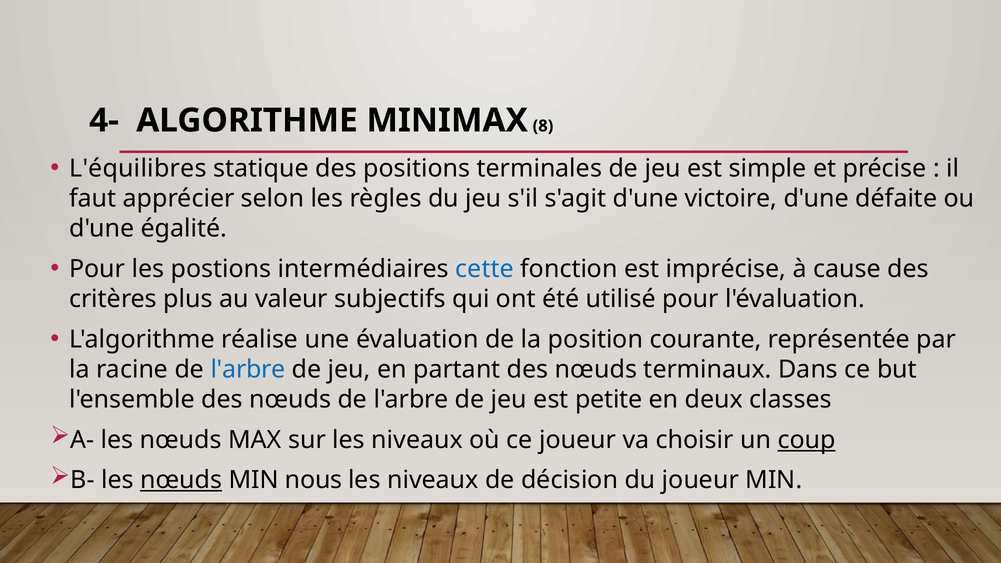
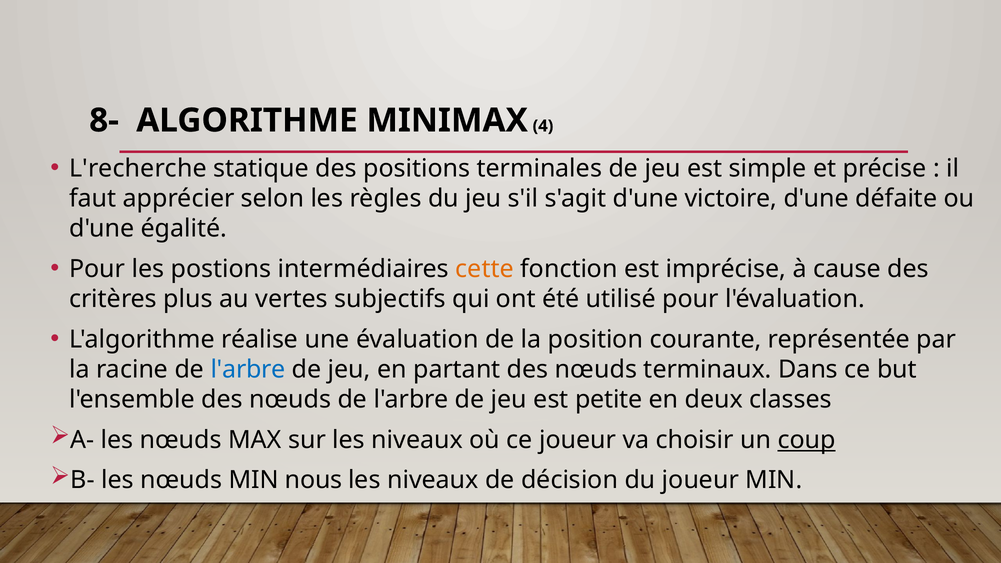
4-: 4- -> 8-
8: 8 -> 4
L'équilibres: L'équilibres -> L'recherche
cette colour: blue -> orange
valeur: valeur -> vertes
nœuds at (181, 480) underline: present -> none
